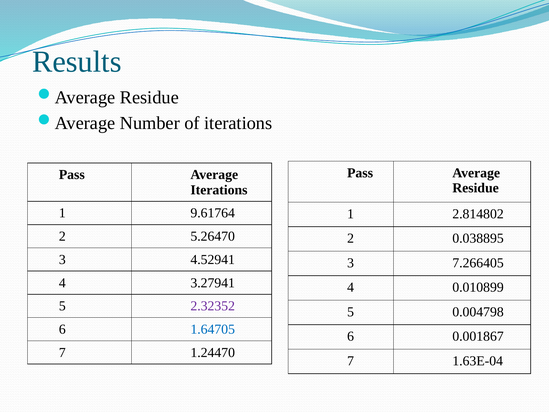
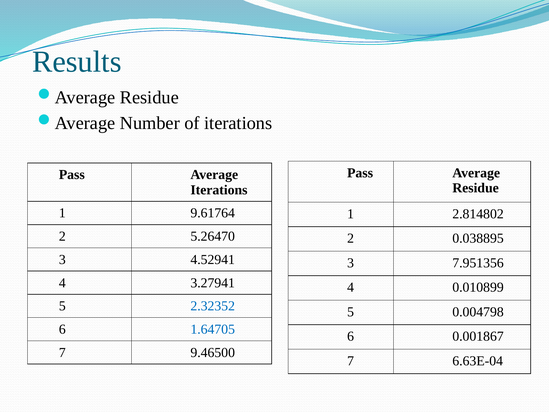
7.266405: 7.266405 -> 7.951356
2.32352 colour: purple -> blue
1.24470: 1.24470 -> 9.46500
1.63E-04: 1.63E-04 -> 6.63E-04
